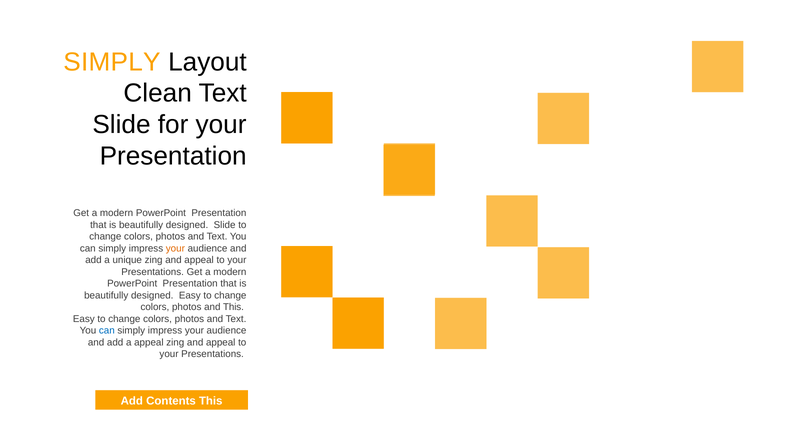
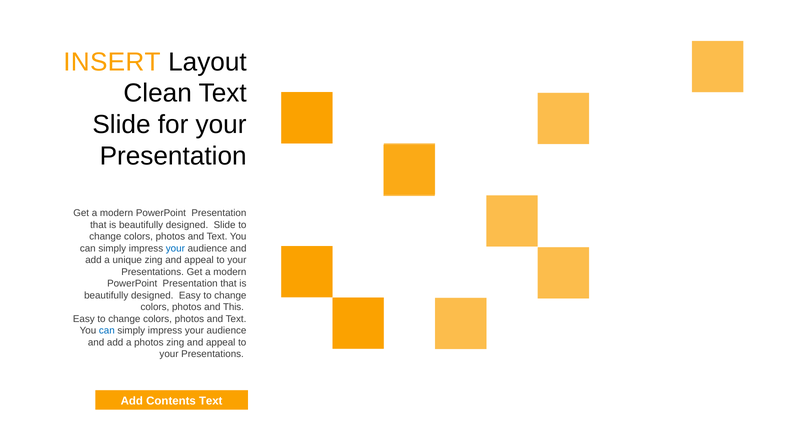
SIMPLY at (112, 62): SIMPLY -> INSERT
your at (175, 249) colour: orange -> blue
a appeal: appeal -> photos
Contents This: This -> Text
